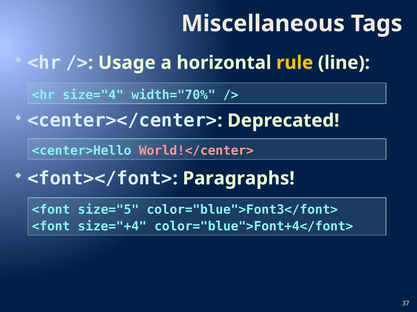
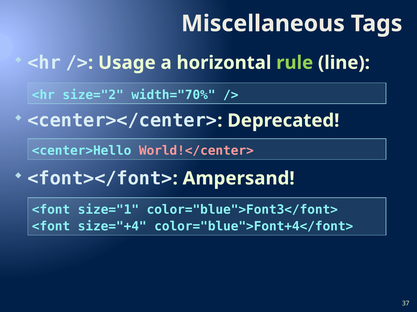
rule colour: yellow -> light green
size="4: size="4 -> size="2
Paragraphs: Paragraphs -> Ampersand
size="5: size="5 -> size="1
